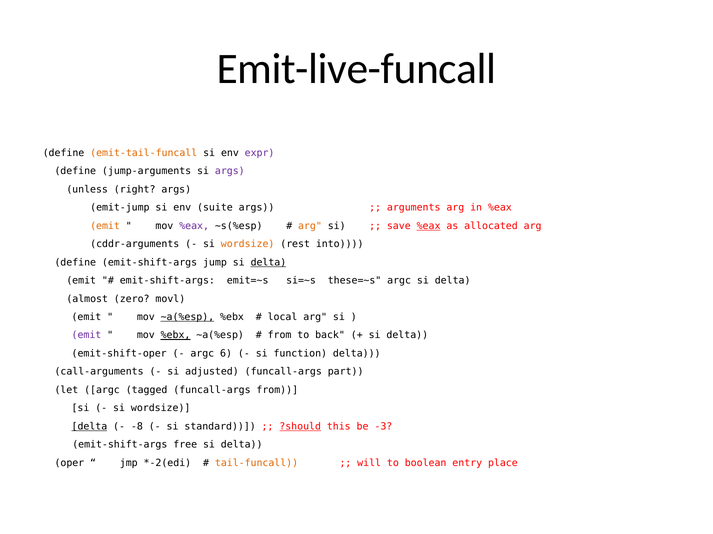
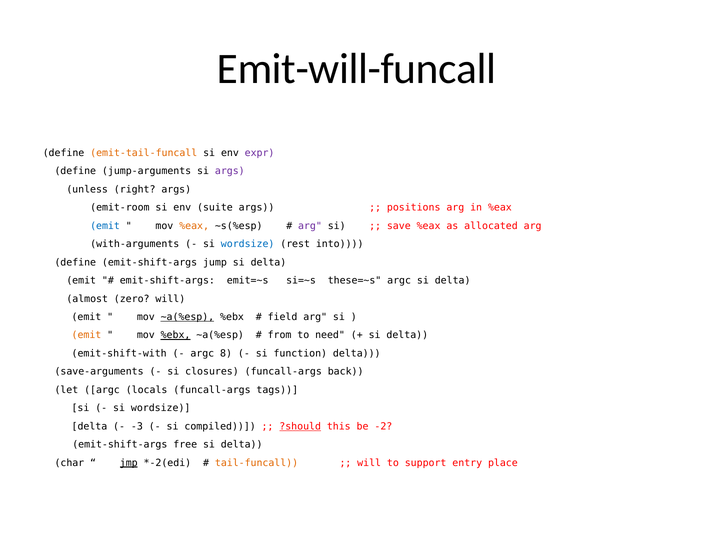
Emit-live-funcall: Emit-live-funcall -> Emit-will-funcall
emit-jump: emit-jump -> emit-room
arguments: arguments -> positions
emit at (105, 226) colour: orange -> blue
%eax at (194, 226) colour: purple -> orange
arg at (310, 226) colour: orange -> purple
%eax at (429, 226) underline: present -> none
cddr-arguments: cddr-arguments -> with-arguments
wordsize at (248, 244) colour: orange -> blue
delta at (268, 263) underline: present -> none
zero movl: movl -> will
local: local -> field
emit at (86, 336) colour: purple -> orange
back: back -> need
emit-shift-oper: emit-shift-oper -> emit-shift-with
6: 6 -> 8
call-arguments: call-arguments -> save-arguments
adjusted: adjusted -> closures
part: part -> back
tagged: tagged -> locals
funcall-args from: from -> tags
delta at (89, 427) underline: present -> none
-8: -8 -> -3
standard: standard -> compiled
-3: -3 -> -2
oper: oper -> char
jmp underline: none -> present
boolean: boolean -> support
